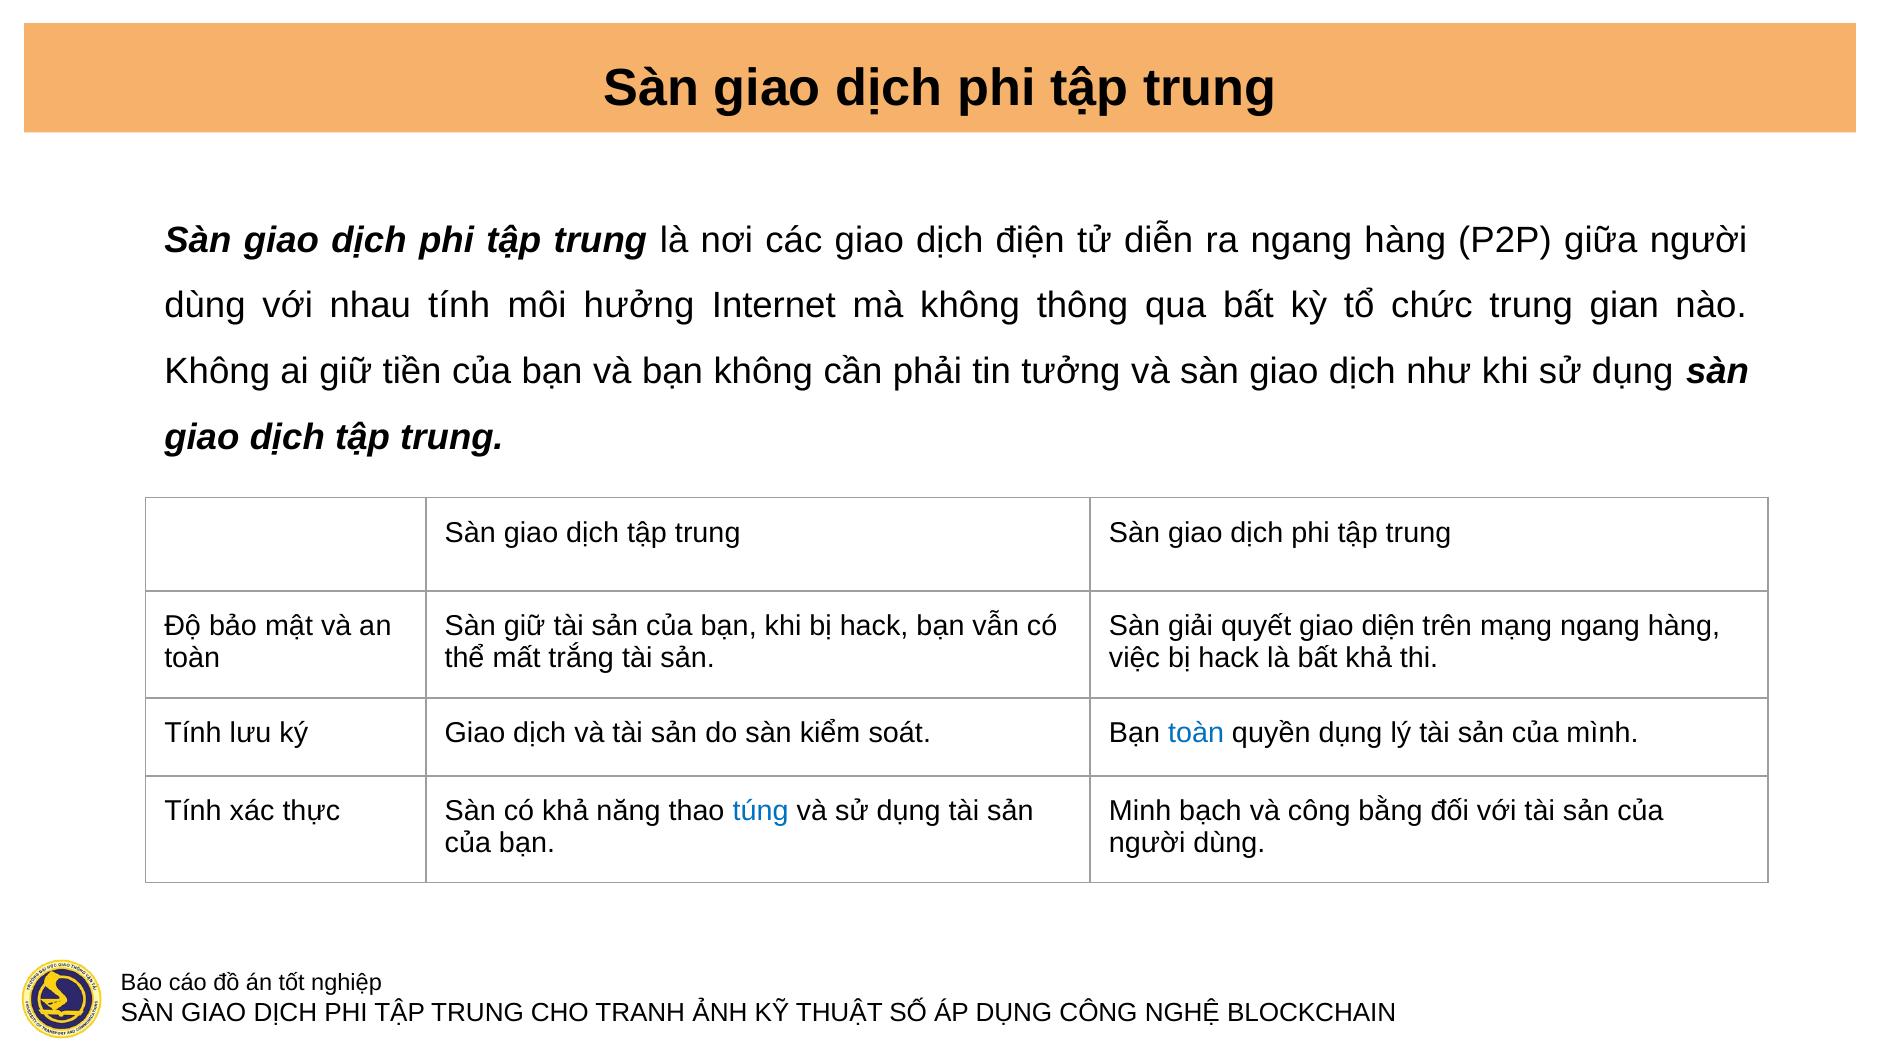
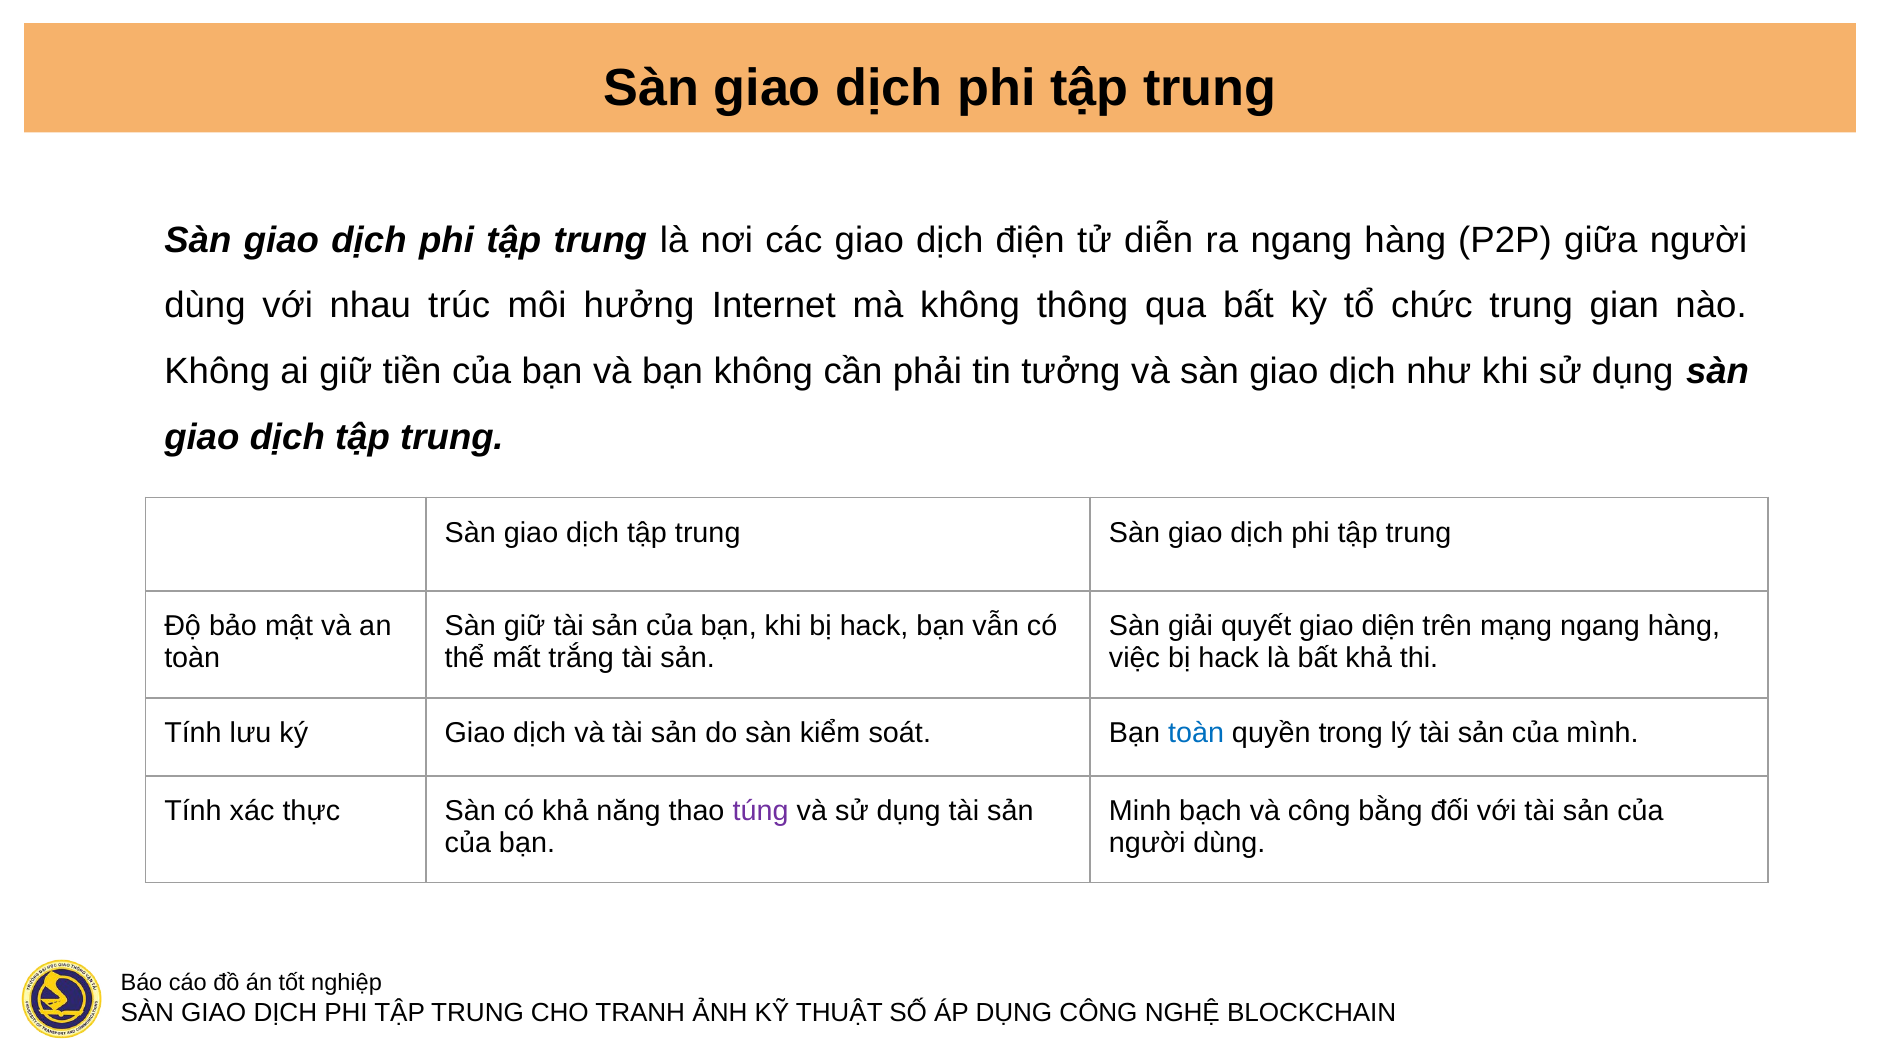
nhau tính: tính -> trúc
quyền dụng: dụng -> trong
túng colour: blue -> purple
